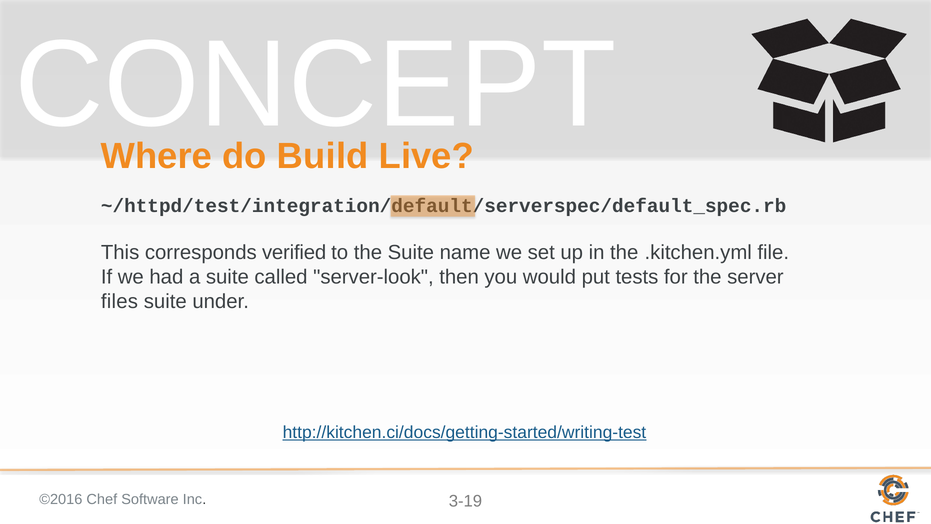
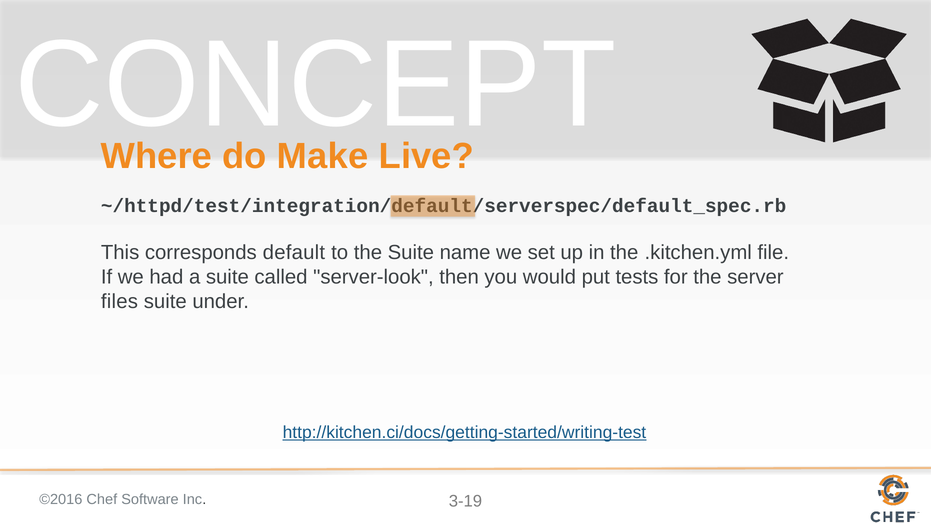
Build: Build -> Make
verified: verified -> default
